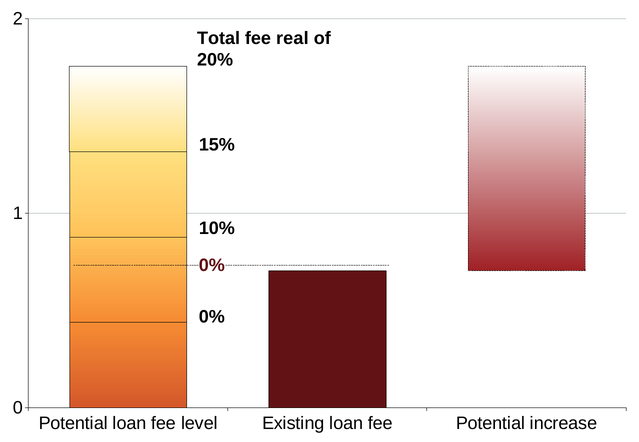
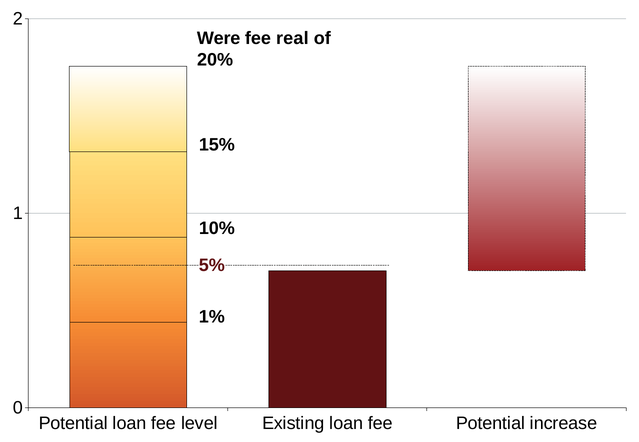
Total: Total -> Were
0% at (212, 266): 0% -> 5%
0% at (212, 317): 0% -> 1%
